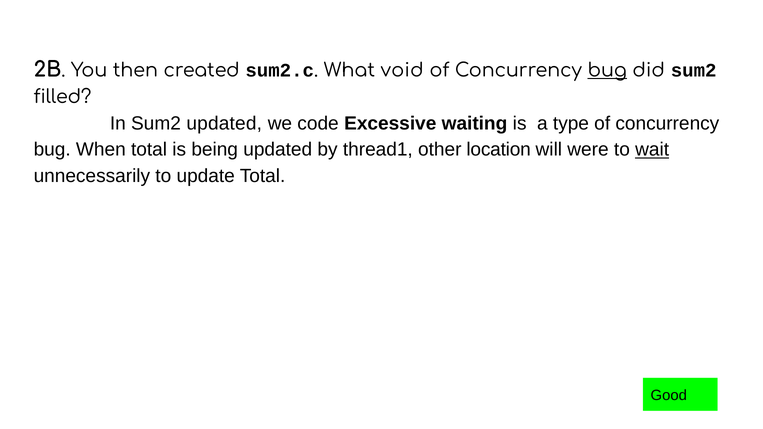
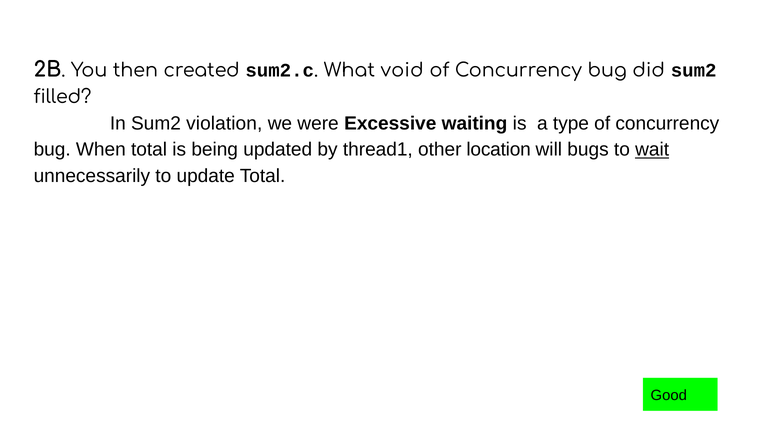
bug at (607, 70) underline: present -> none
Sum2 updated: updated -> violation
code: code -> were
were: were -> bugs
